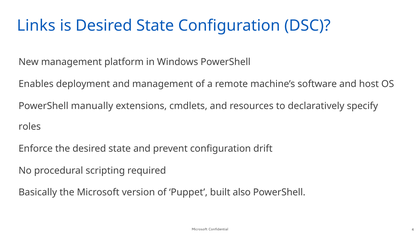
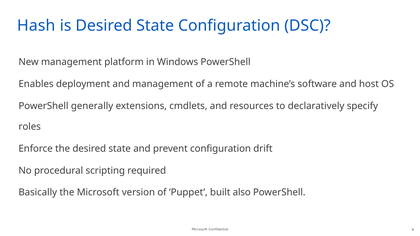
Links: Links -> Hash
manually: manually -> generally
